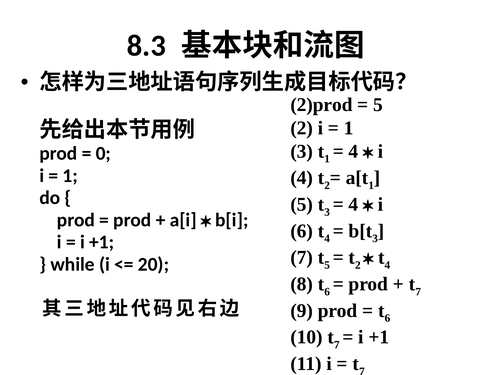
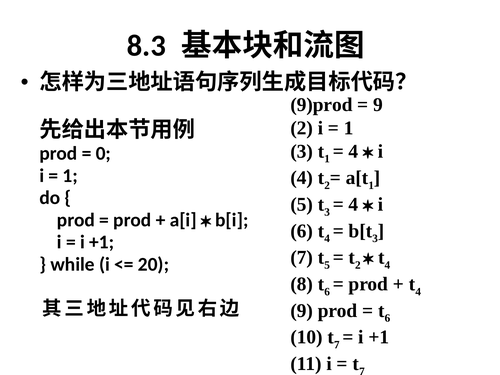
2)prod: 2)prod -> 9)prod
5 at (378, 105): 5 -> 9
7 at (418, 292): 7 -> 4
